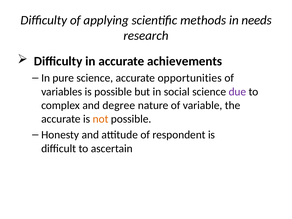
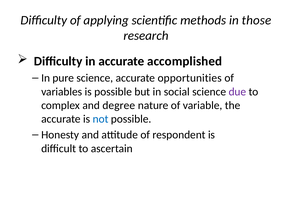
needs: needs -> those
achievements: achievements -> accomplished
not colour: orange -> blue
